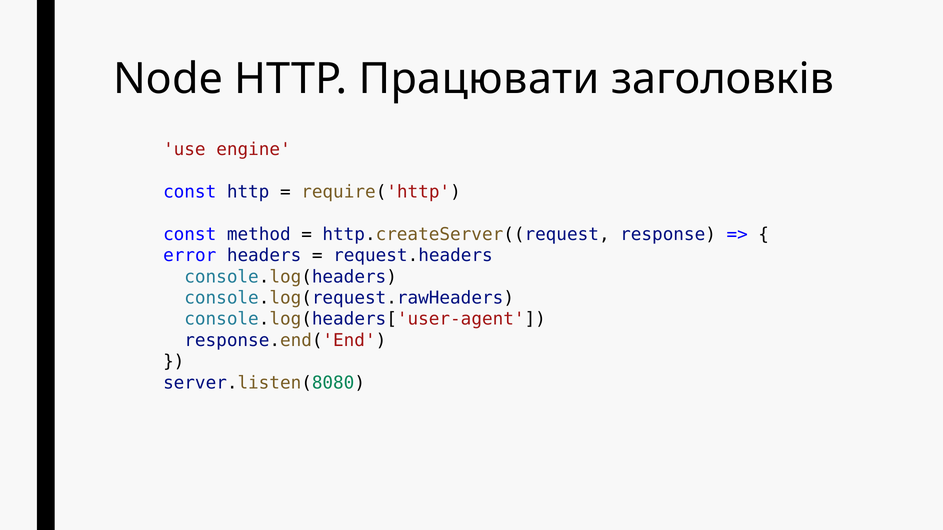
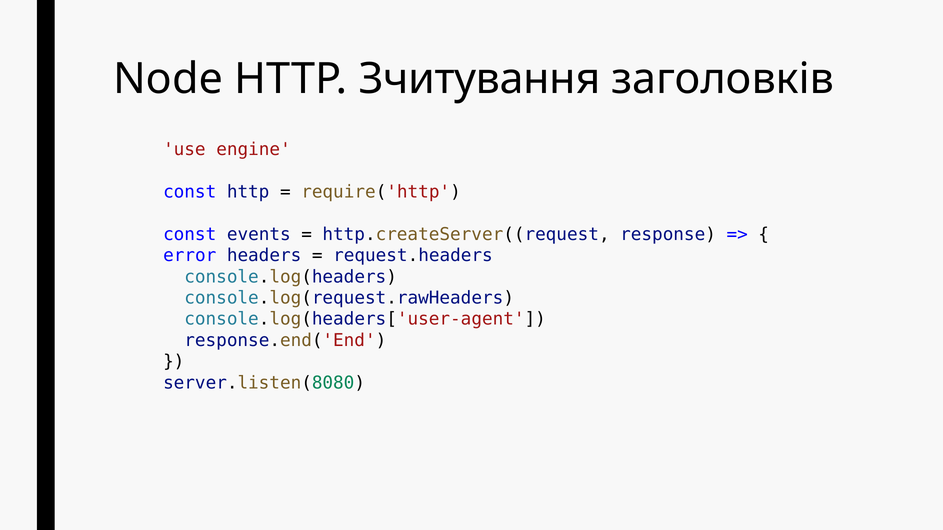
Працювати: Працювати -> Зчитування
method: method -> events
